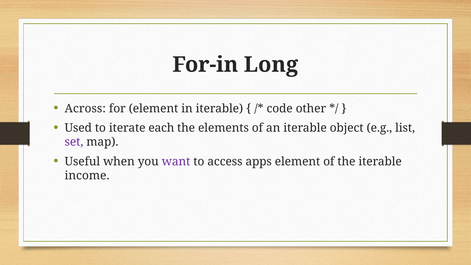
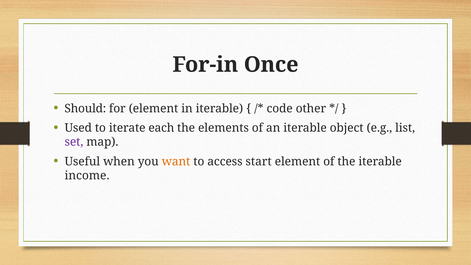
Long: Long -> Once
Across: Across -> Should
want colour: purple -> orange
apps: apps -> start
